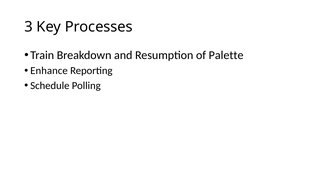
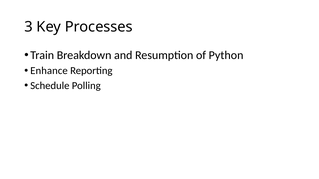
Palette: Palette -> Python
